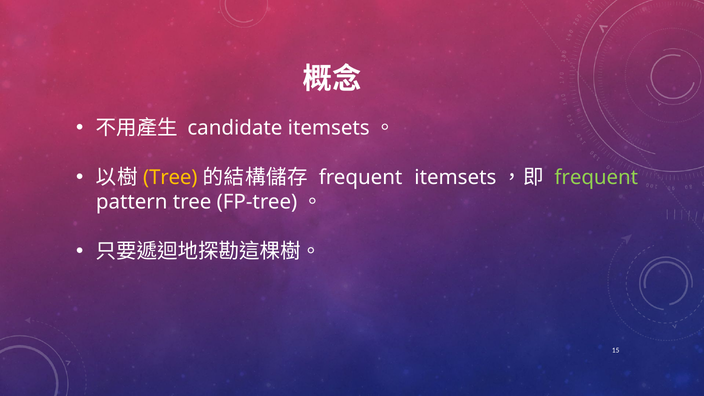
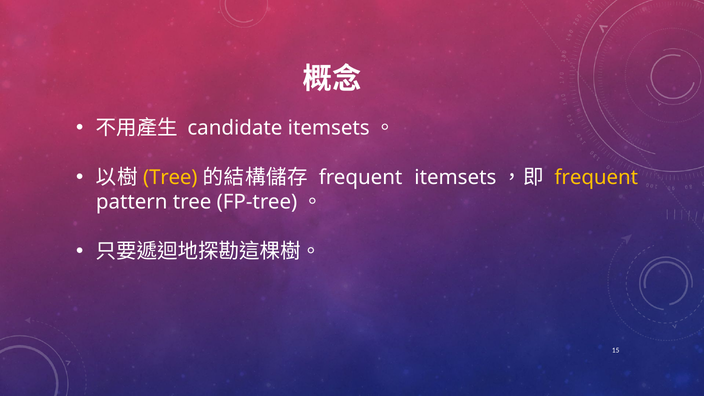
frequent at (596, 177) colour: light green -> yellow
